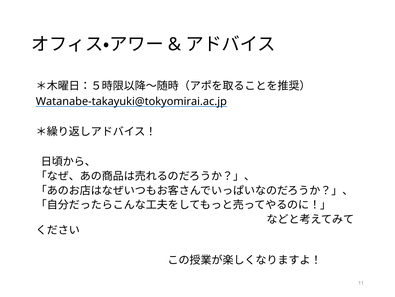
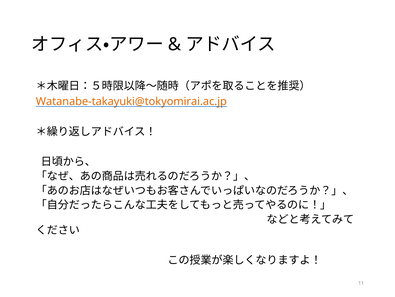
Watanabe-takayuki@tokyomirai.ac.jp colour: black -> orange
